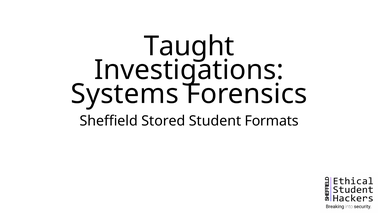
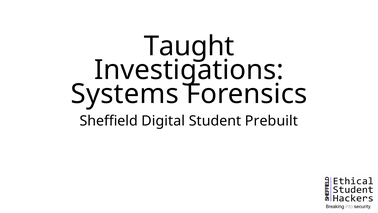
Stored: Stored -> Digital
Formats: Formats -> Prebuilt
